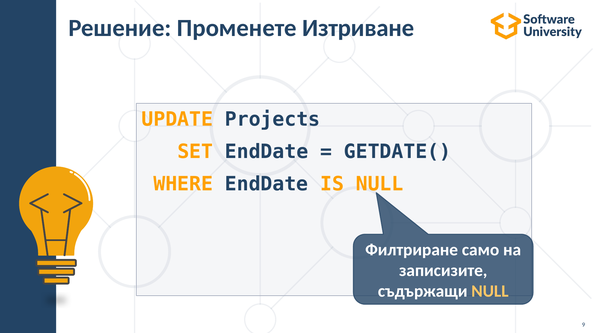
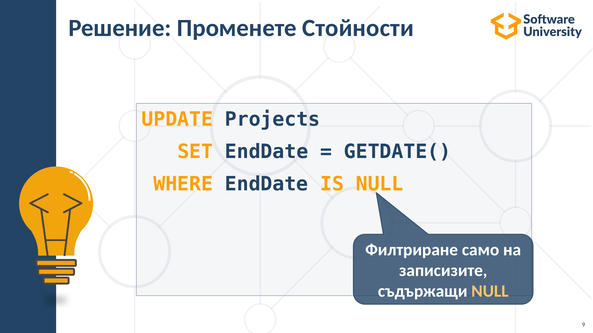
Изтриване: Изтриване -> Стойности
